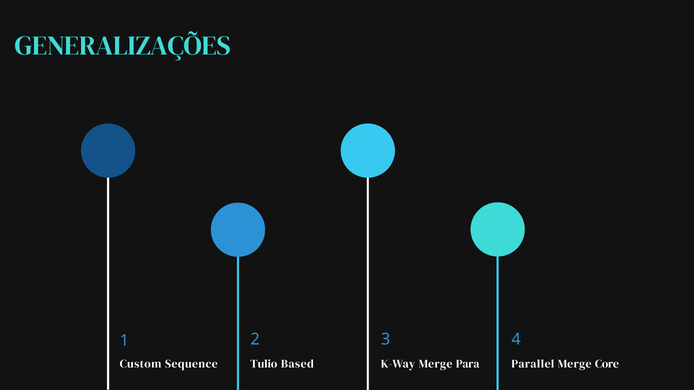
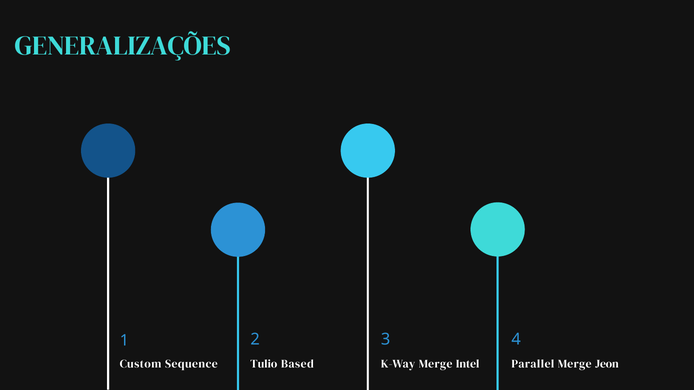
Para: Para -> Intel
Core: Core -> Jeon
